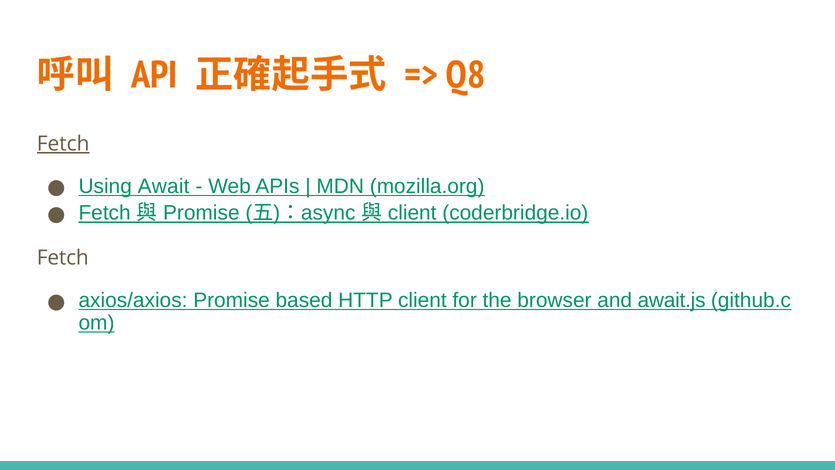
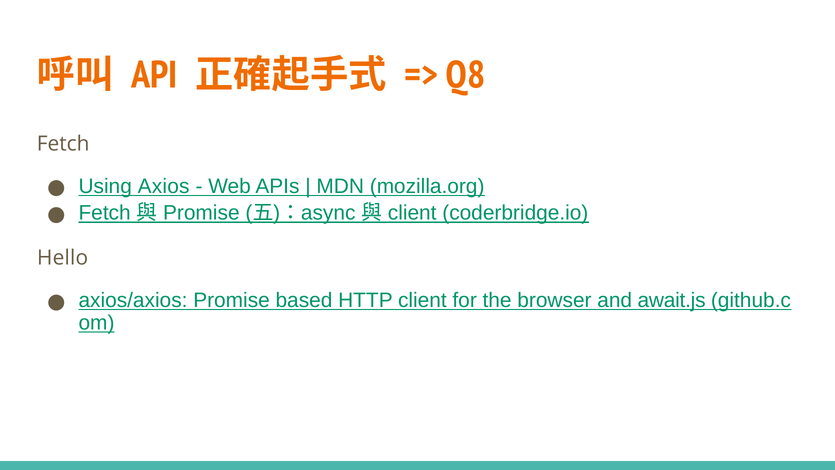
Fetch at (63, 144) underline: present -> none
Await: Await -> Axios
Fetch at (63, 258): Fetch -> Hello
